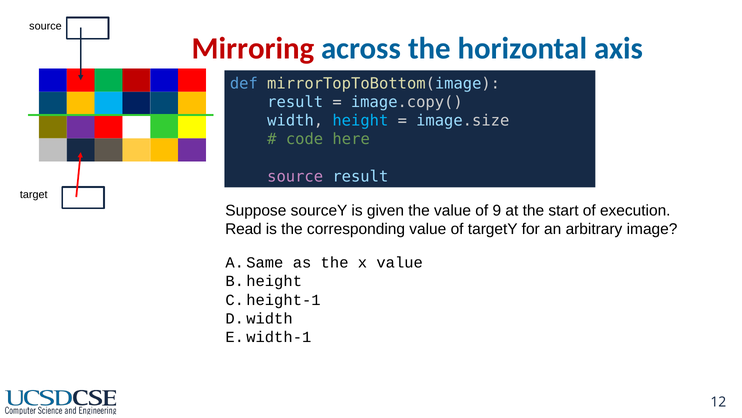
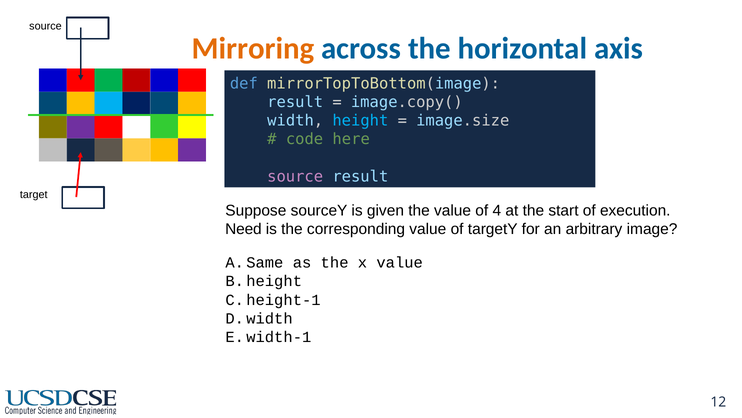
Mirroring colour: red -> orange
9: 9 -> 4
Read: Read -> Need
